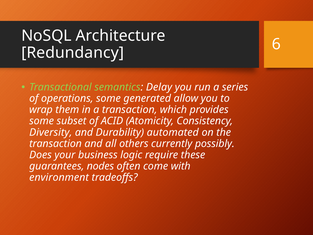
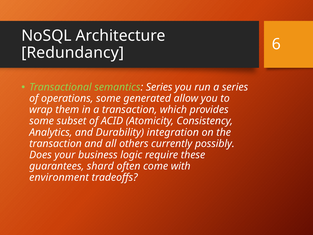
semantics Delay: Delay -> Series
Diversity: Diversity -> Analytics
automated: automated -> integration
nodes: nodes -> shard
